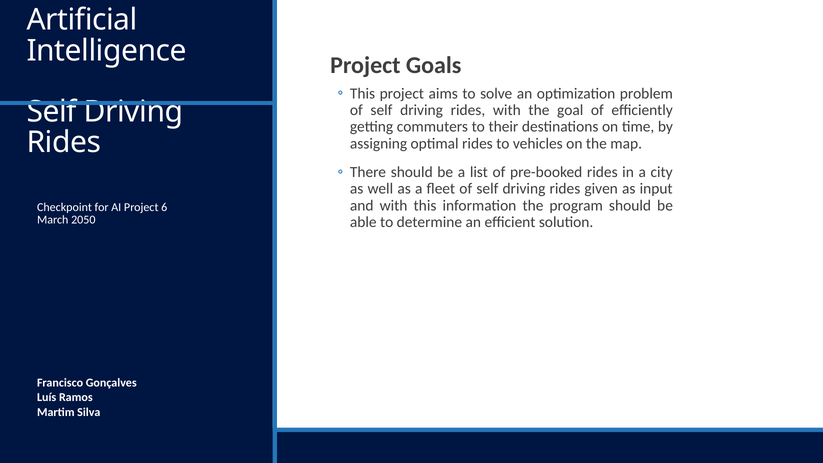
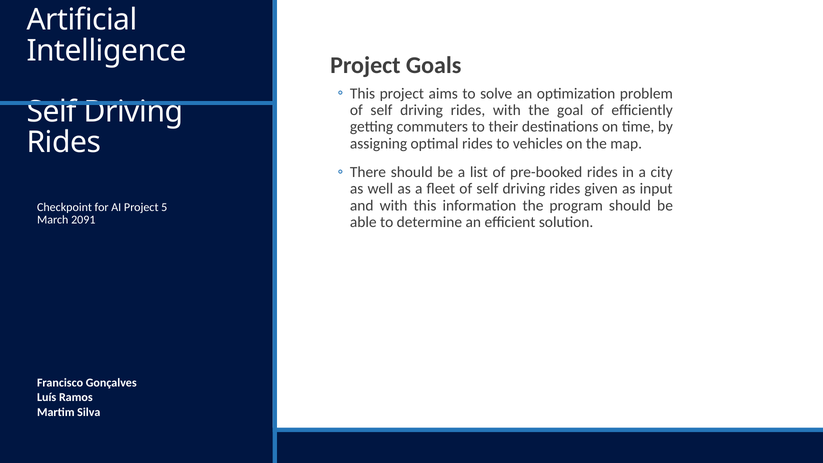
6: 6 -> 5
2050: 2050 -> 2091
